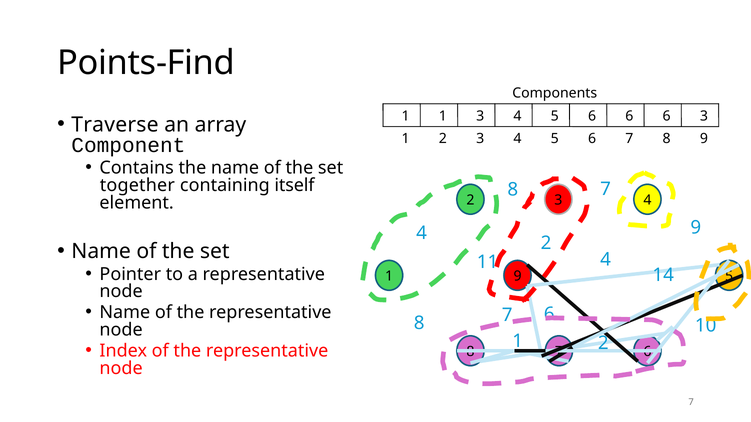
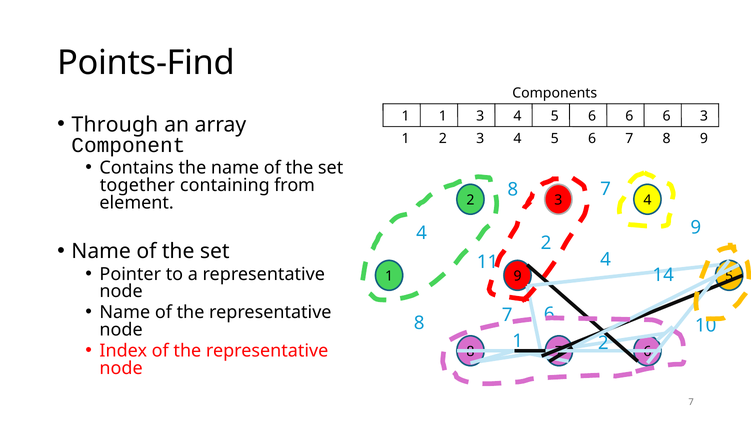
Traverse: Traverse -> Through
itself: itself -> from
